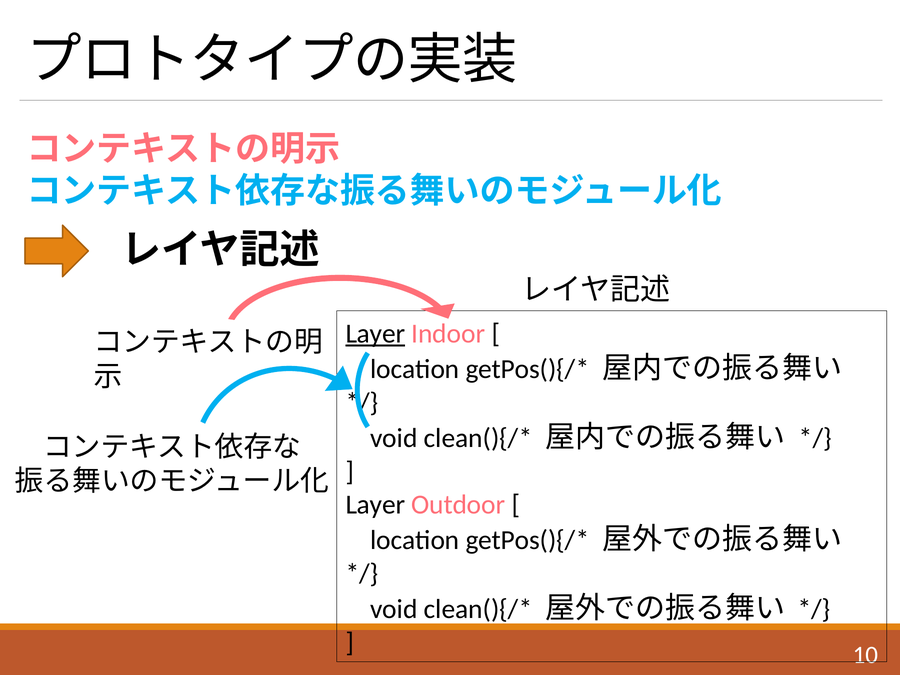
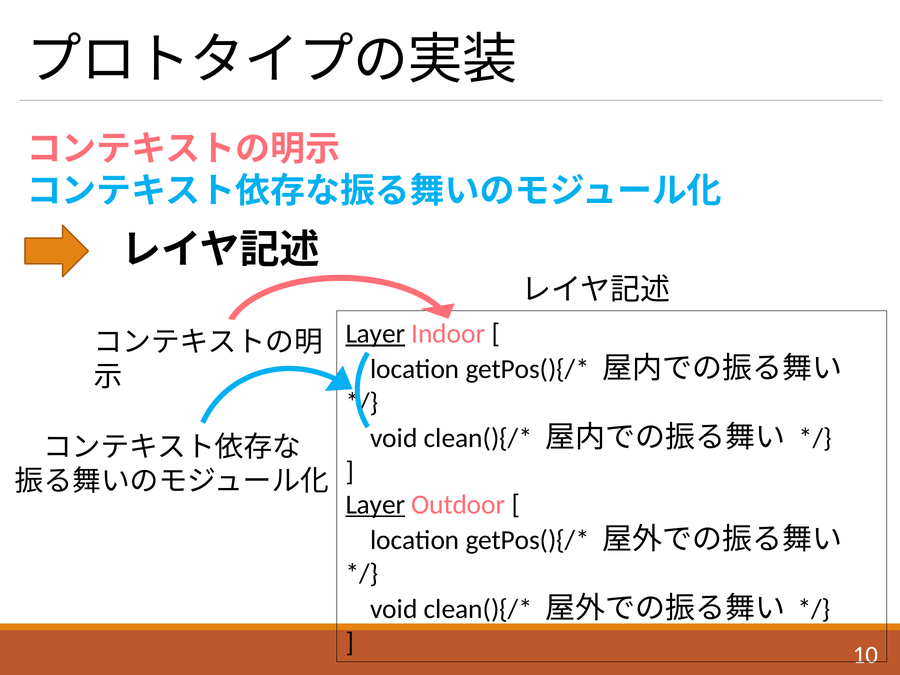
Layer at (375, 505) underline: none -> present
